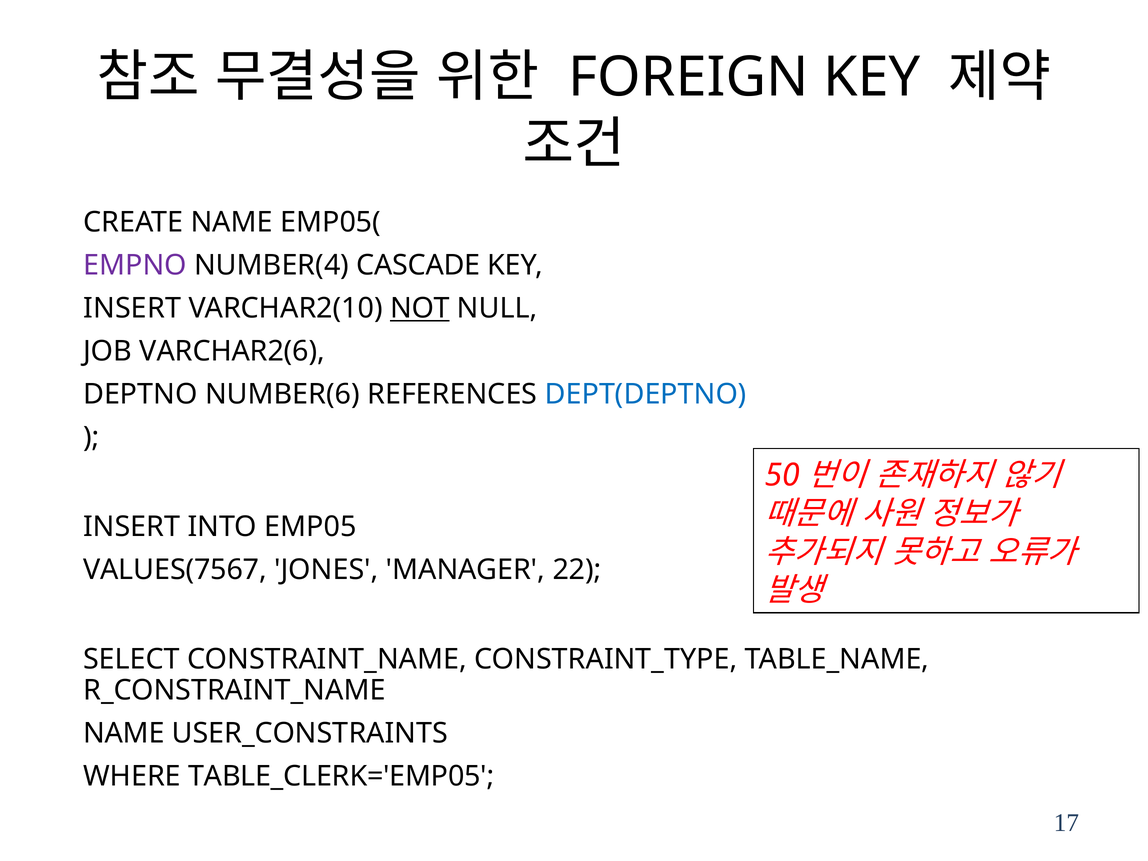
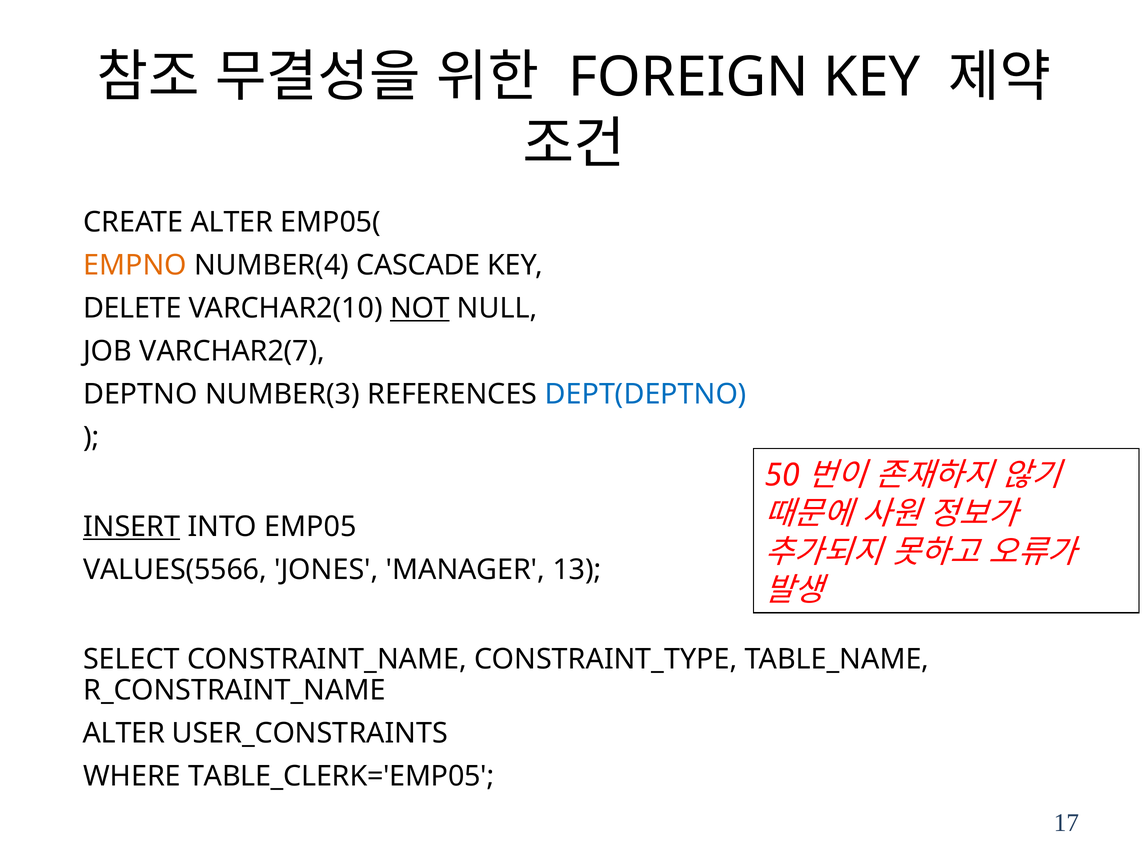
CREATE NAME: NAME -> ALTER
EMPNO colour: purple -> orange
INSERT at (132, 308): INSERT -> DELETE
VARCHAR2(6: VARCHAR2(6 -> VARCHAR2(7
NUMBER(6: NUMBER(6 -> NUMBER(3
INSERT at (132, 527) underline: none -> present
VALUES(7567: VALUES(7567 -> VALUES(5566
22: 22 -> 13
NAME at (124, 733): NAME -> ALTER
